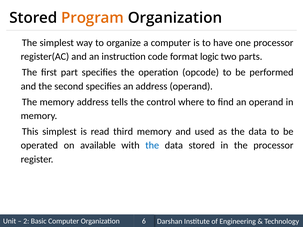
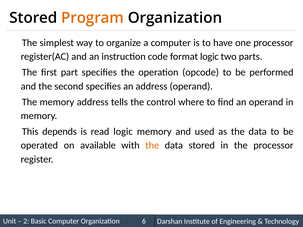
simplest at (59, 132): simplest -> depends
read third: third -> logic
the at (152, 146) colour: blue -> orange
